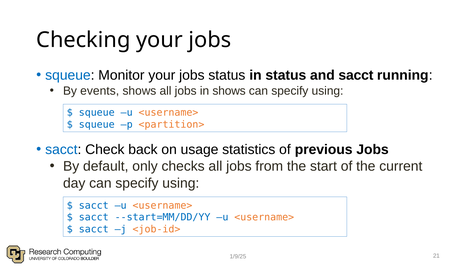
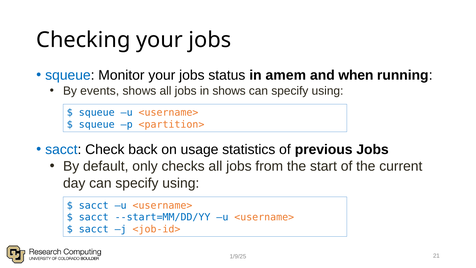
in status: status -> amem
and sacct: sacct -> when
